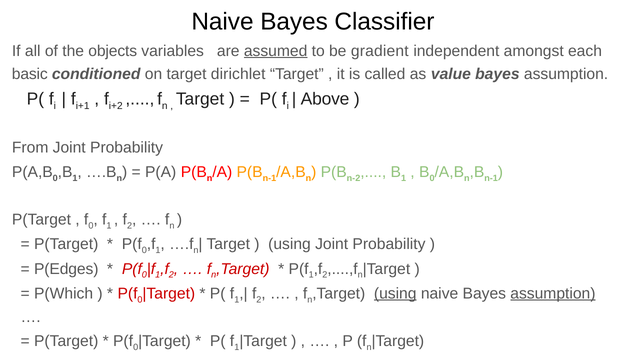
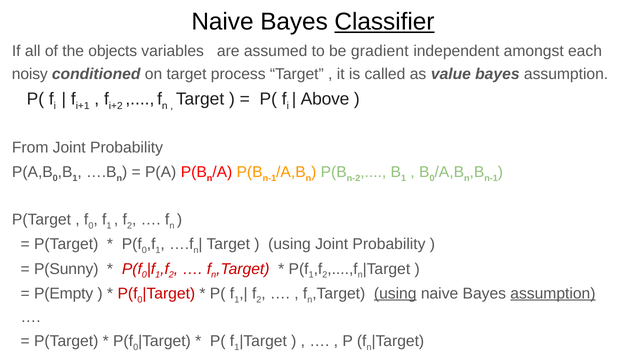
Classifier underline: none -> present
assumed underline: present -> none
basic: basic -> noisy
dirichlet: dirichlet -> process
P(Edges: P(Edges -> P(Sunny
P(Which: P(Which -> P(Empty
